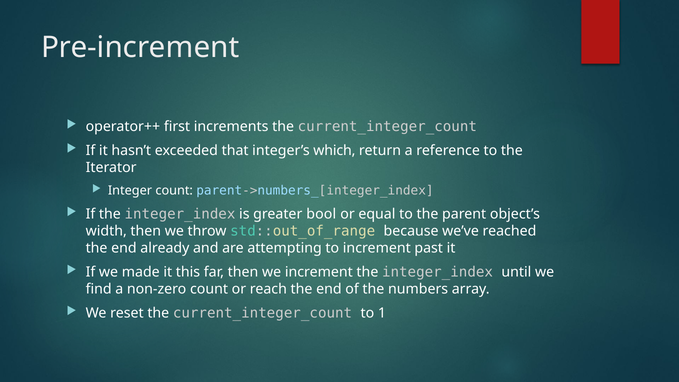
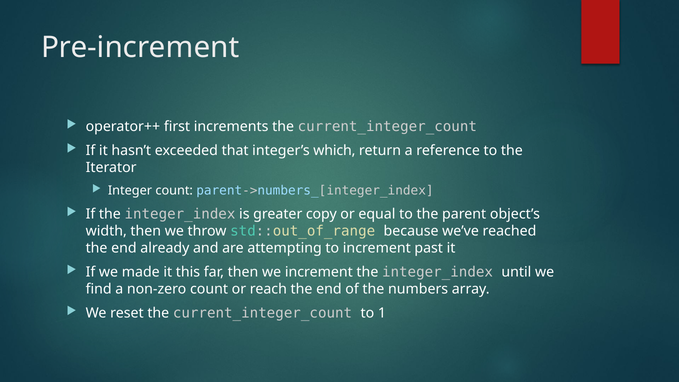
bool: bool -> copy
